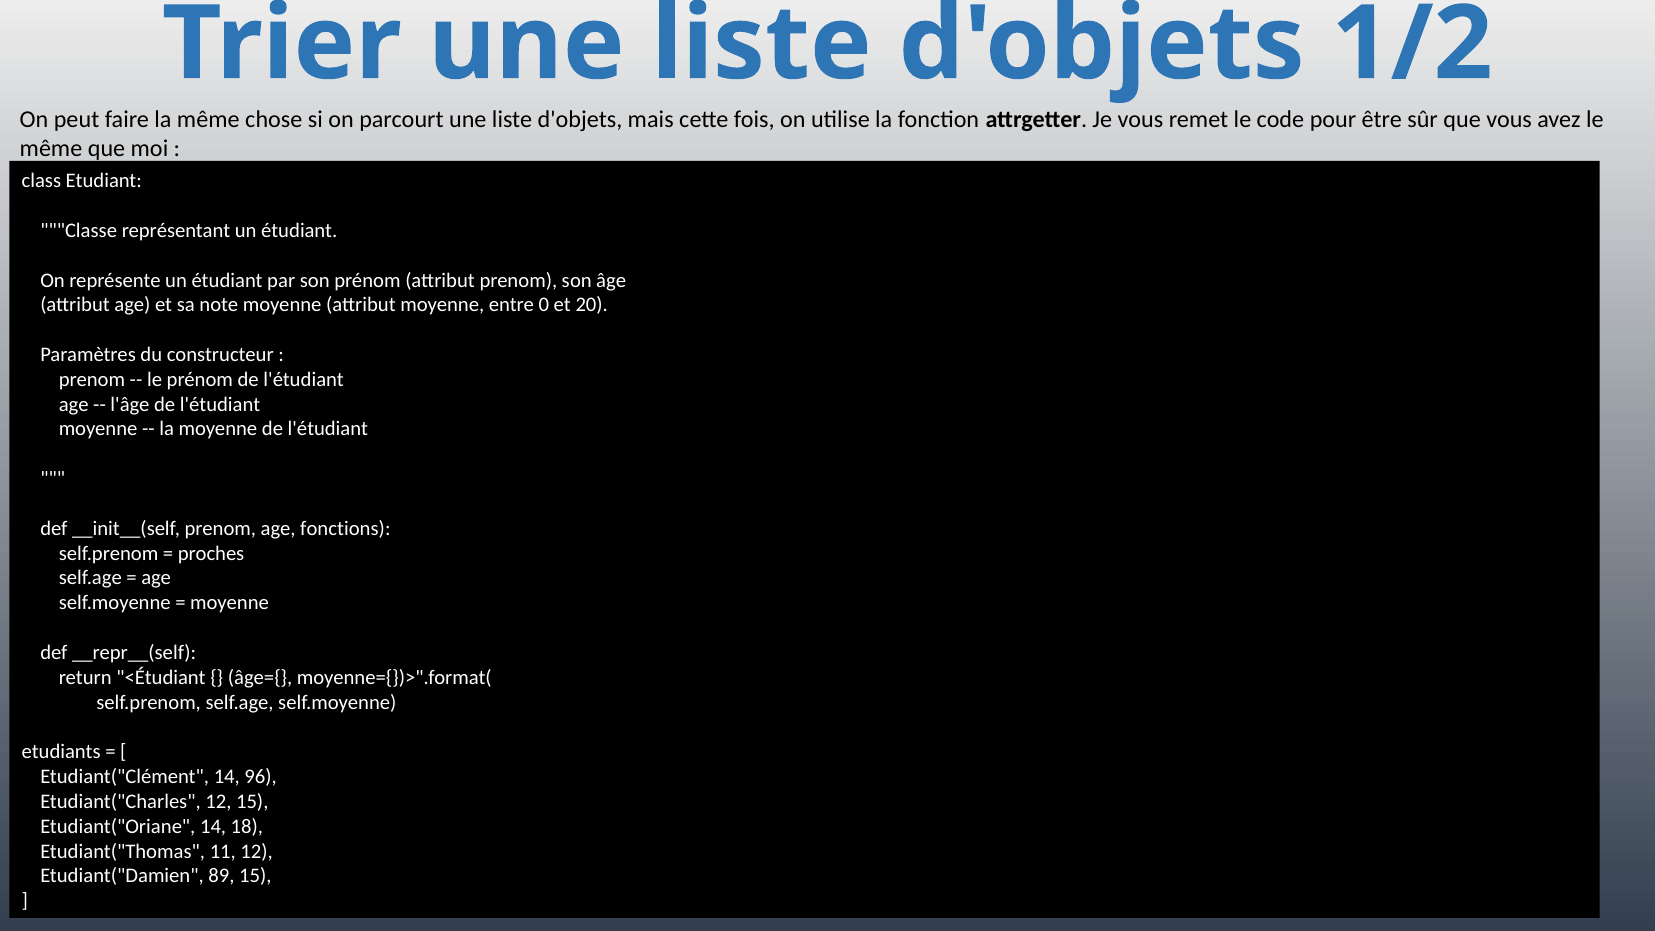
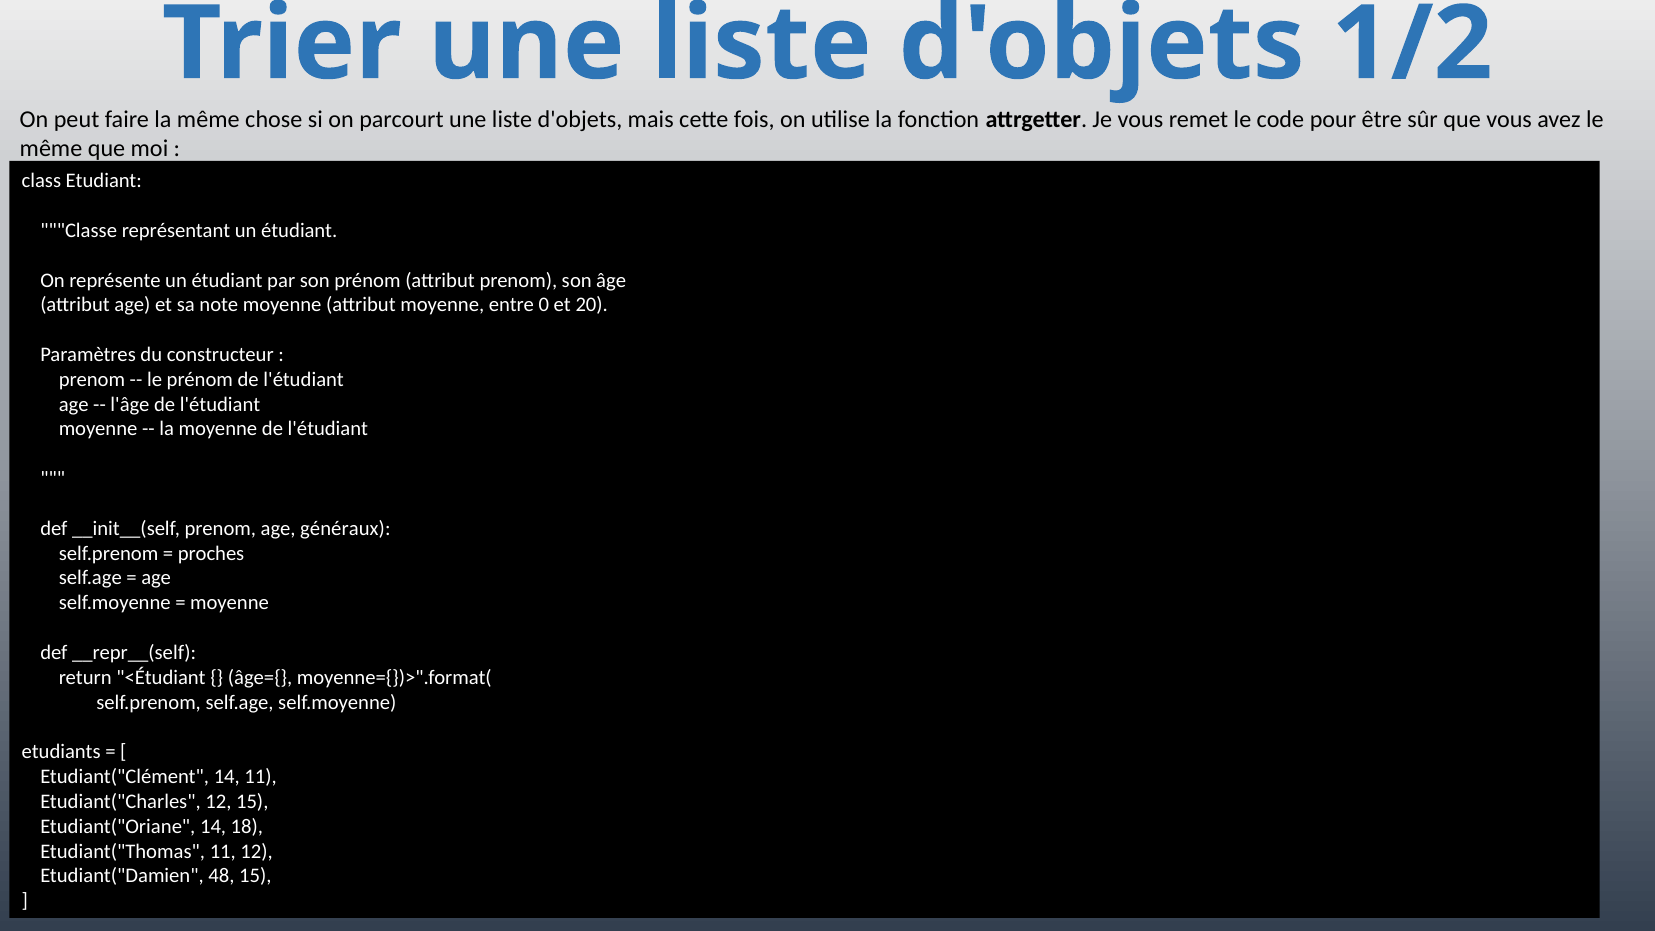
fonctions: fonctions -> généraux
14 96: 96 -> 11
89: 89 -> 48
